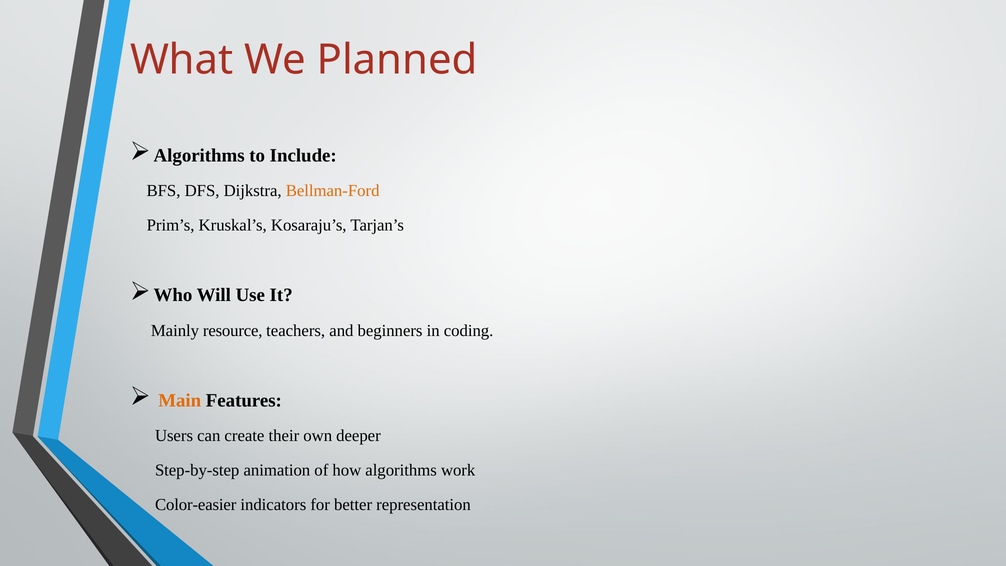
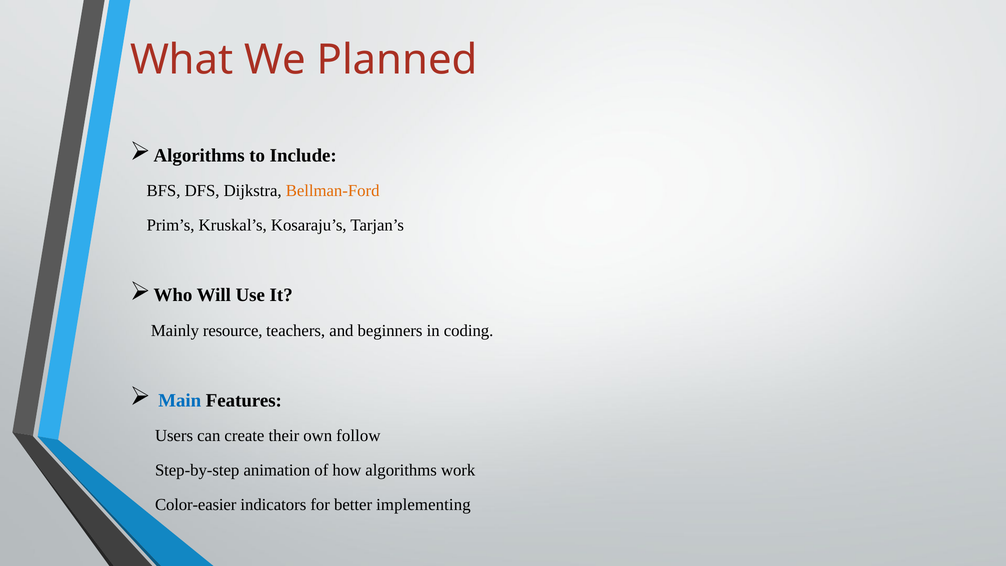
Main colour: orange -> blue
deeper: deeper -> follow
representation: representation -> implementing
